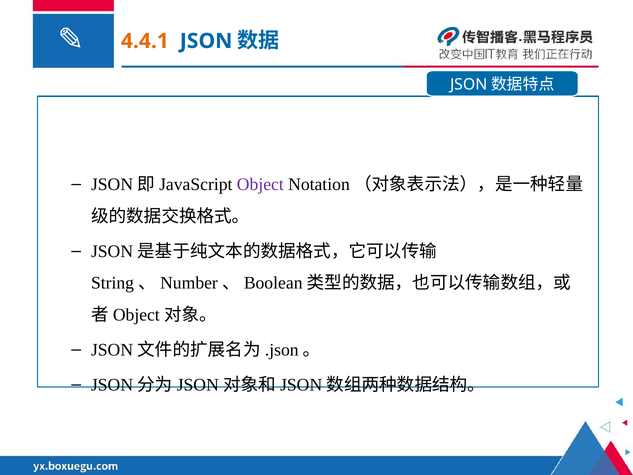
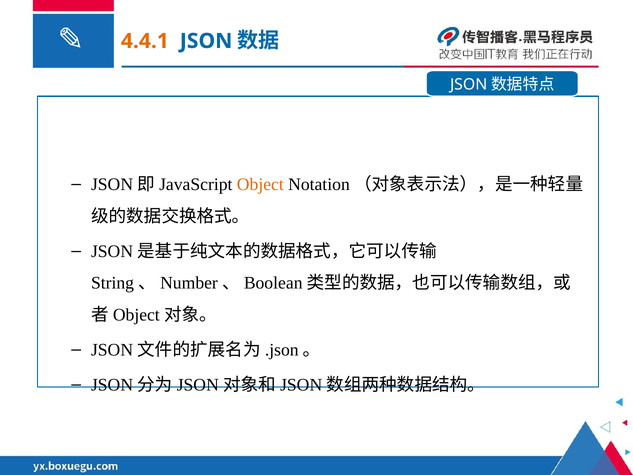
Object colour: purple -> orange
